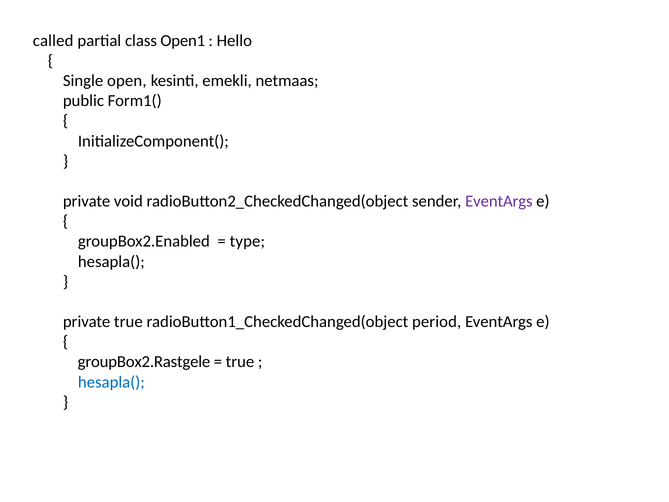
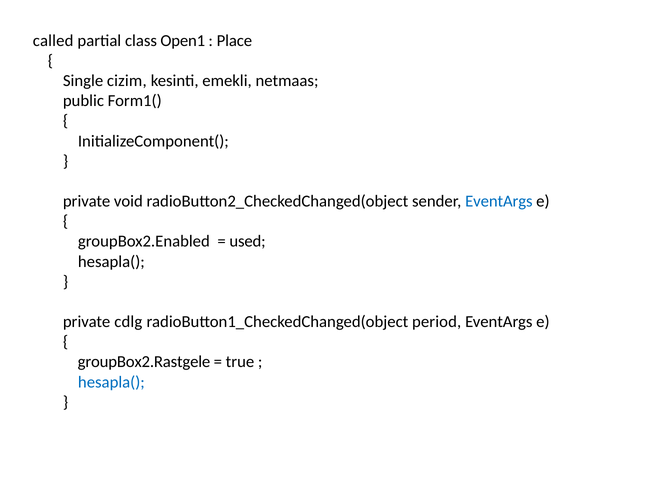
Hello: Hello -> Place
open: open -> cizim
EventArgs at (499, 201) colour: purple -> blue
type: type -> used
private true: true -> cdlg
